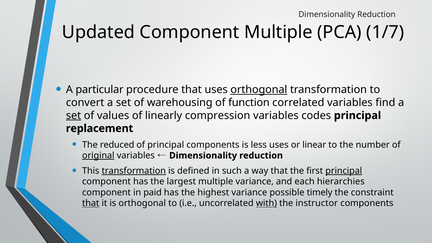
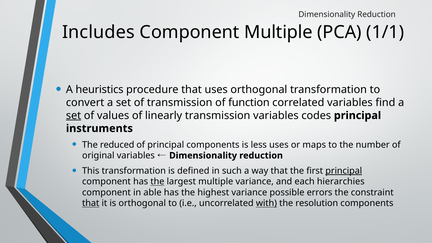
Updated: Updated -> Includes
1/7: 1/7 -> 1/1
particular: particular -> heuristics
orthogonal at (259, 90) underline: present -> none
of warehousing: warehousing -> transmission
linearly compression: compression -> transmission
replacement: replacement -> instruments
linear: linear -> maps
original underline: present -> none
transformation at (134, 171) underline: present -> none
the at (157, 182) underline: none -> present
paid: paid -> able
timely: timely -> errors
instructor: instructor -> resolution
